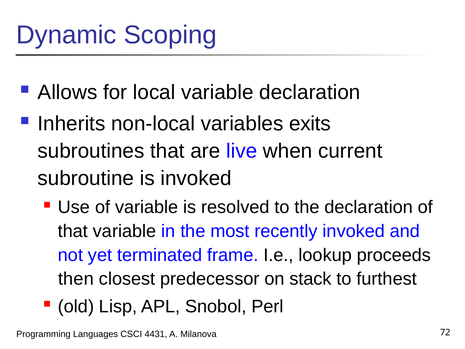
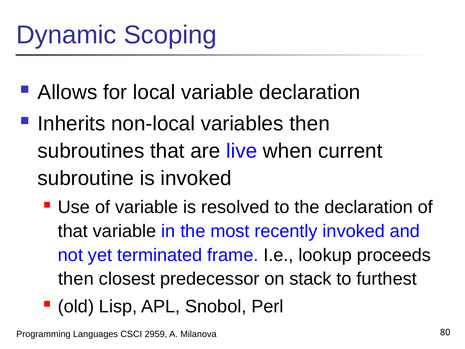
variables exits: exits -> then
4431: 4431 -> 2959
72: 72 -> 80
